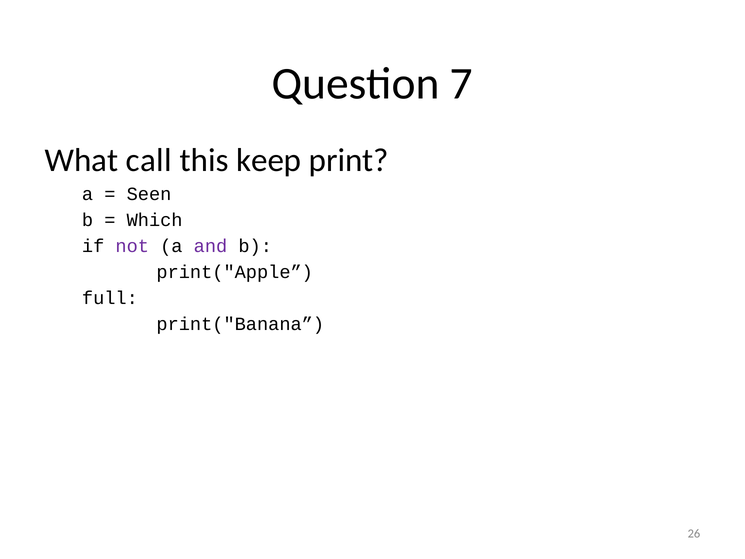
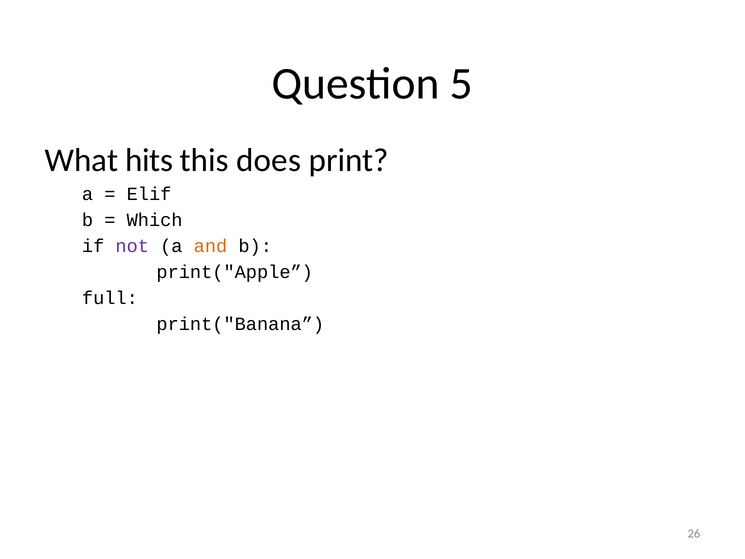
7: 7 -> 5
call: call -> hits
keep: keep -> does
Seen: Seen -> Elif
and colour: purple -> orange
